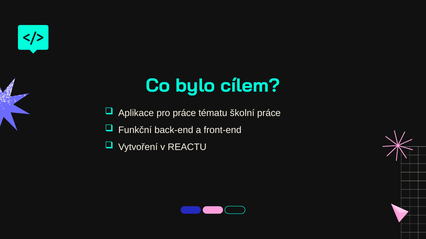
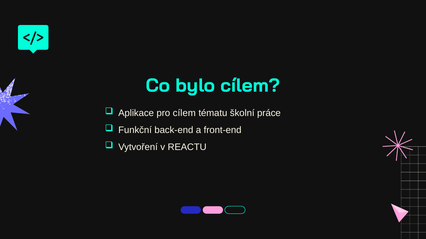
pro práce: práce -> cílem
